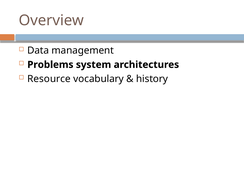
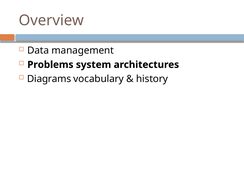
Resource: Resource -> Diagrams
